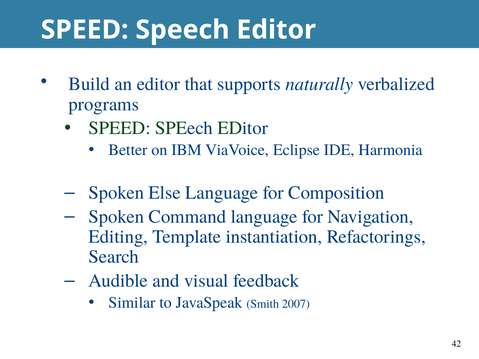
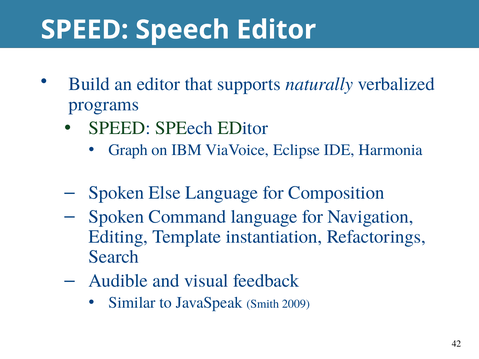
Better: Better -> Graph
2007: 2007 -> 2009
